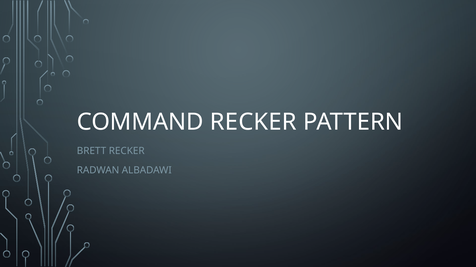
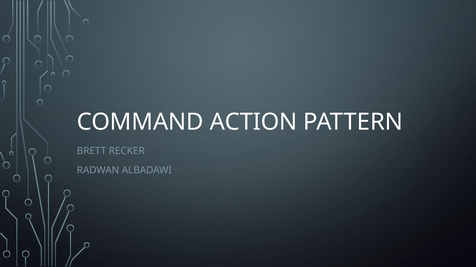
COMMAND RECKER: RECKER -> ACTION
